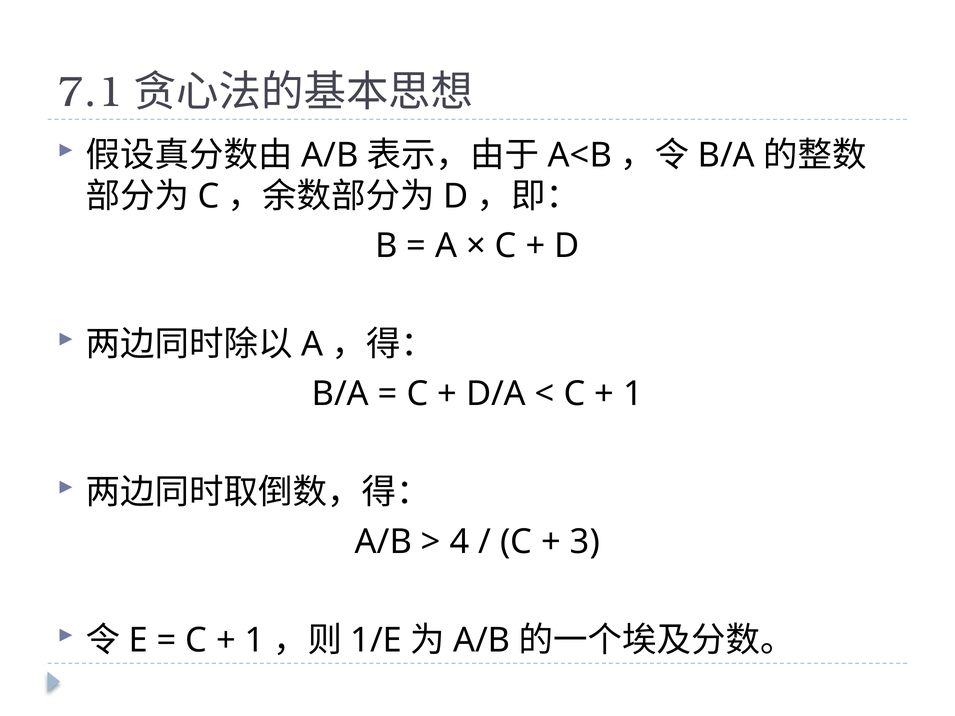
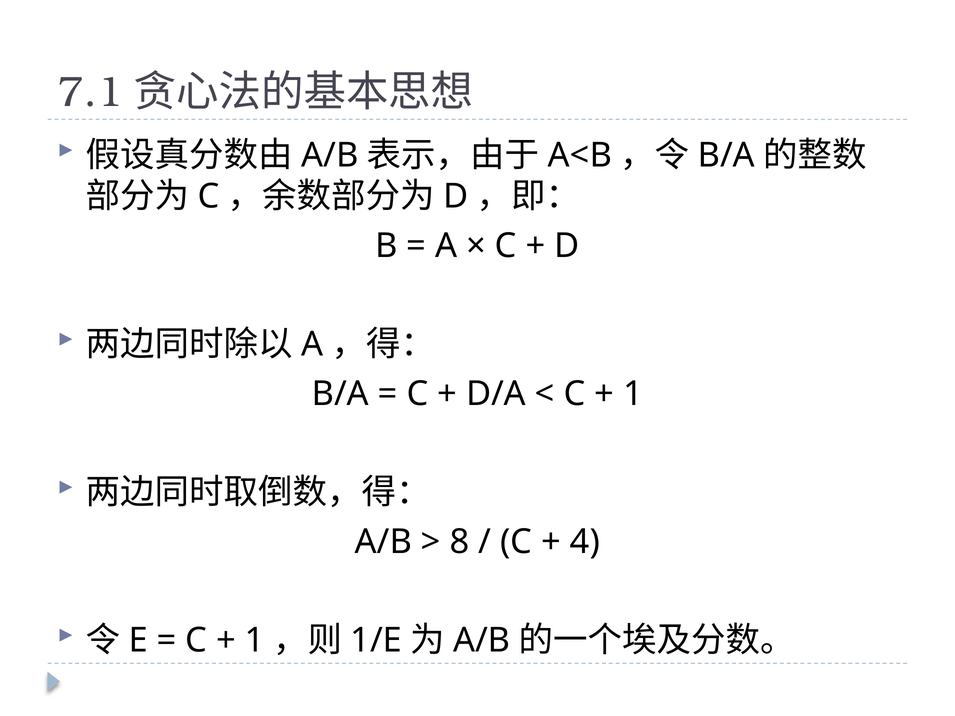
4: 4 -> 8
3: 3 -> 4
